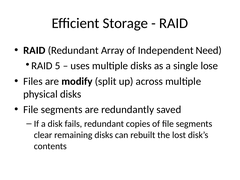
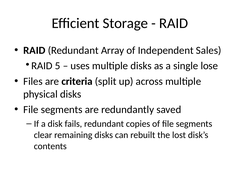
Need: Need -> Sales
modify: modify -> criteria
